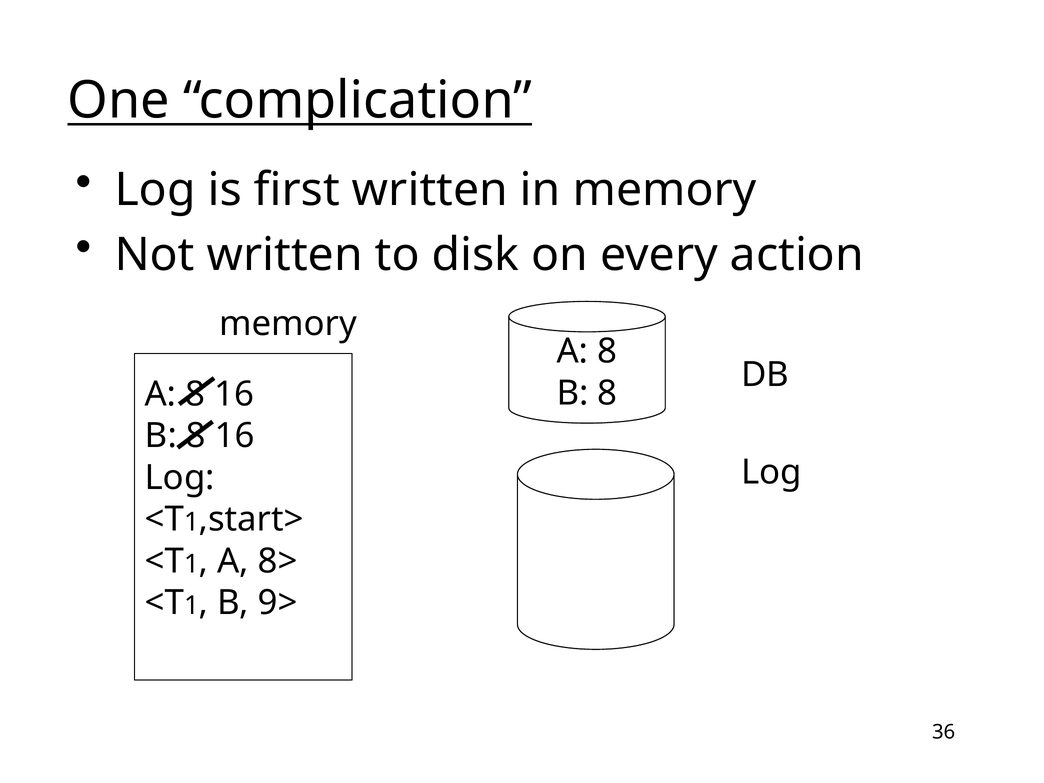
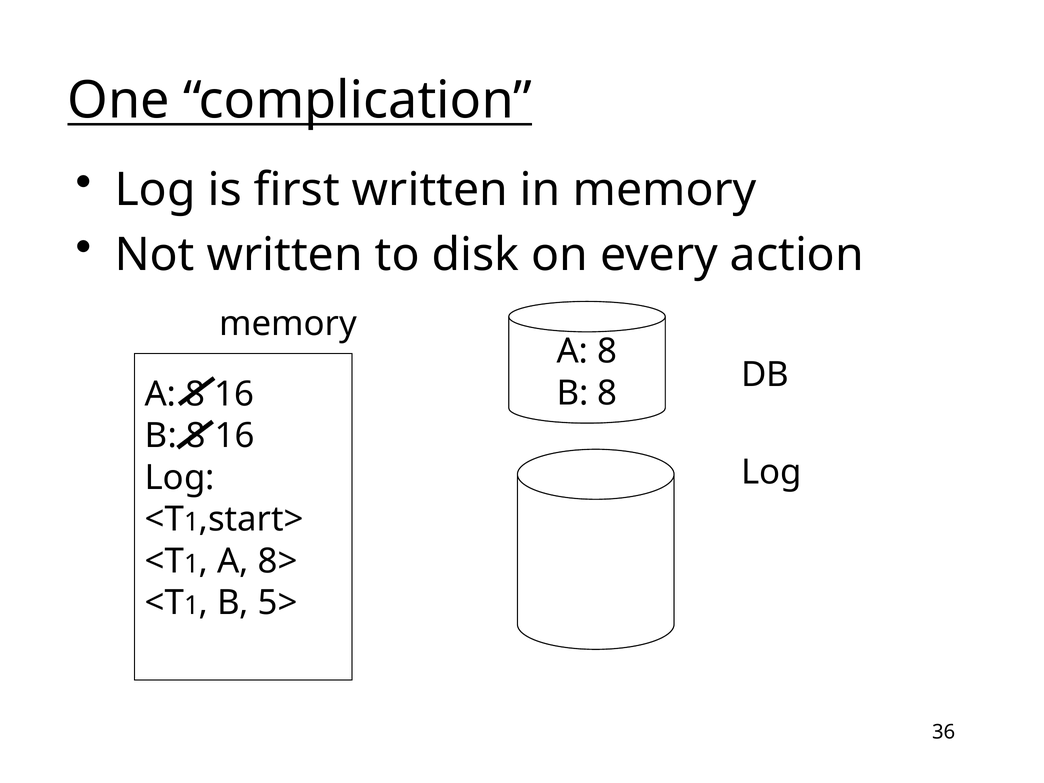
9>: 9> -> 5>
